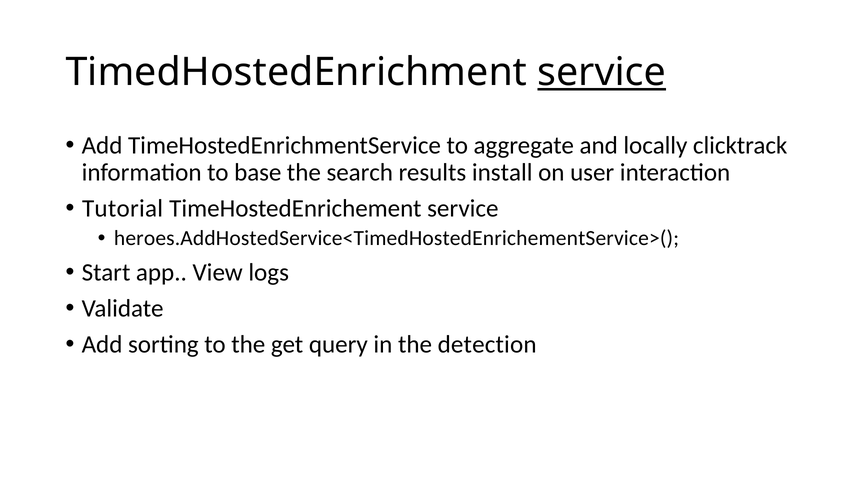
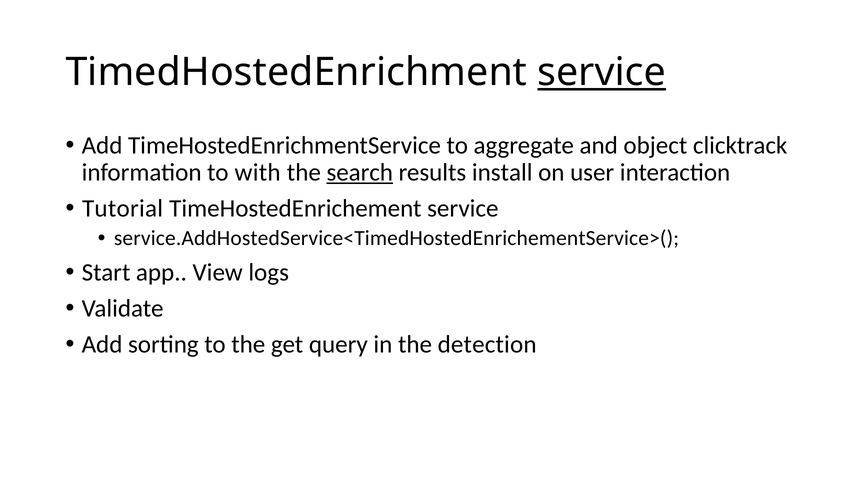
locally: locally -> object
base: base -> with
search underline: none -> present
heroes.AddHostedService<TimedHostedEnrichementService>(: heroes.AddHostedService<TimedHostedEnrichementService>( -> service.AddHostedService<TimedHostedEnrichementService>(
